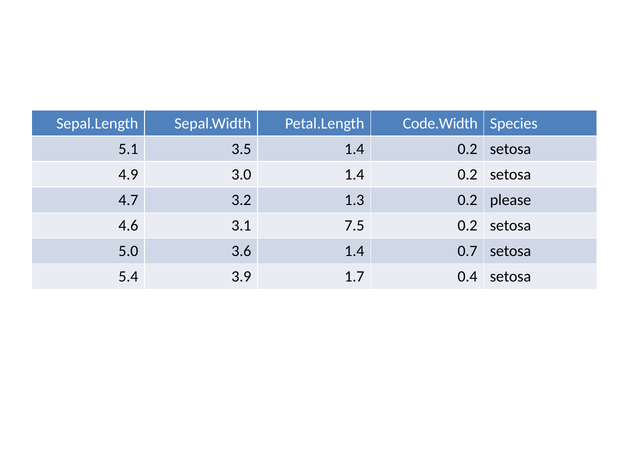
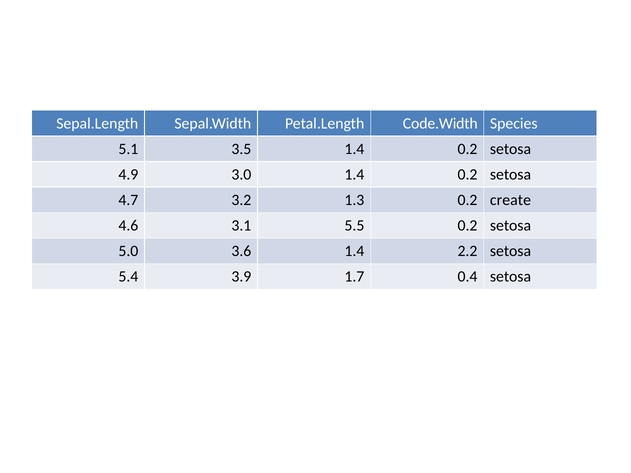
please: please -> create
7.5: 7.5 -> 5.5
0.7: 0.7 -> 2.2
